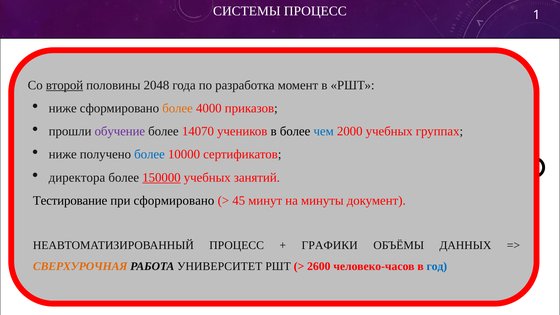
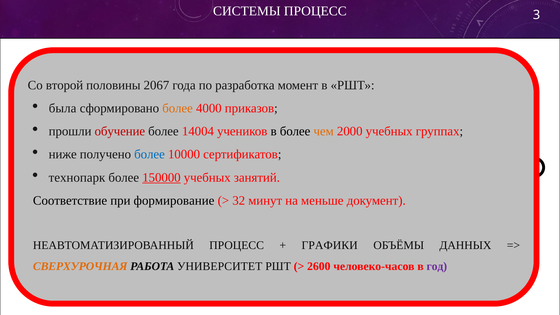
1: 1 -> 3
второй underline: present -> none
2048: 2048 -> 2067
ниже at (63, 108): ниже -> была
обучение colour: purple -> red
14070: 14070 -> 14004
чем colour: blue -> orange
директора at (77, 177): директора -> технопарк
Тестирование: Тестирование -> Соответствие
при сформировано: сформировано -> формирование
45: 45 -> 32
минуты: минуты -> меньше
год colour: blue -> purple
